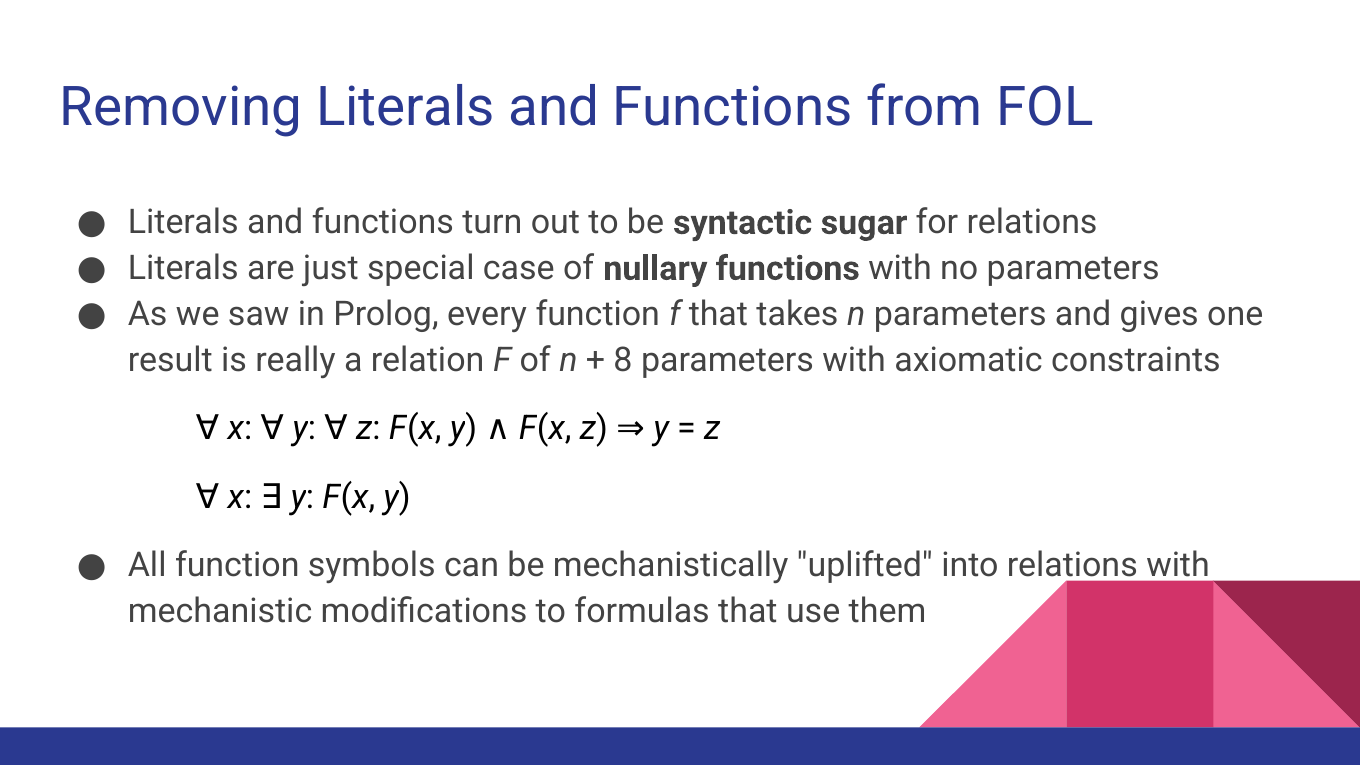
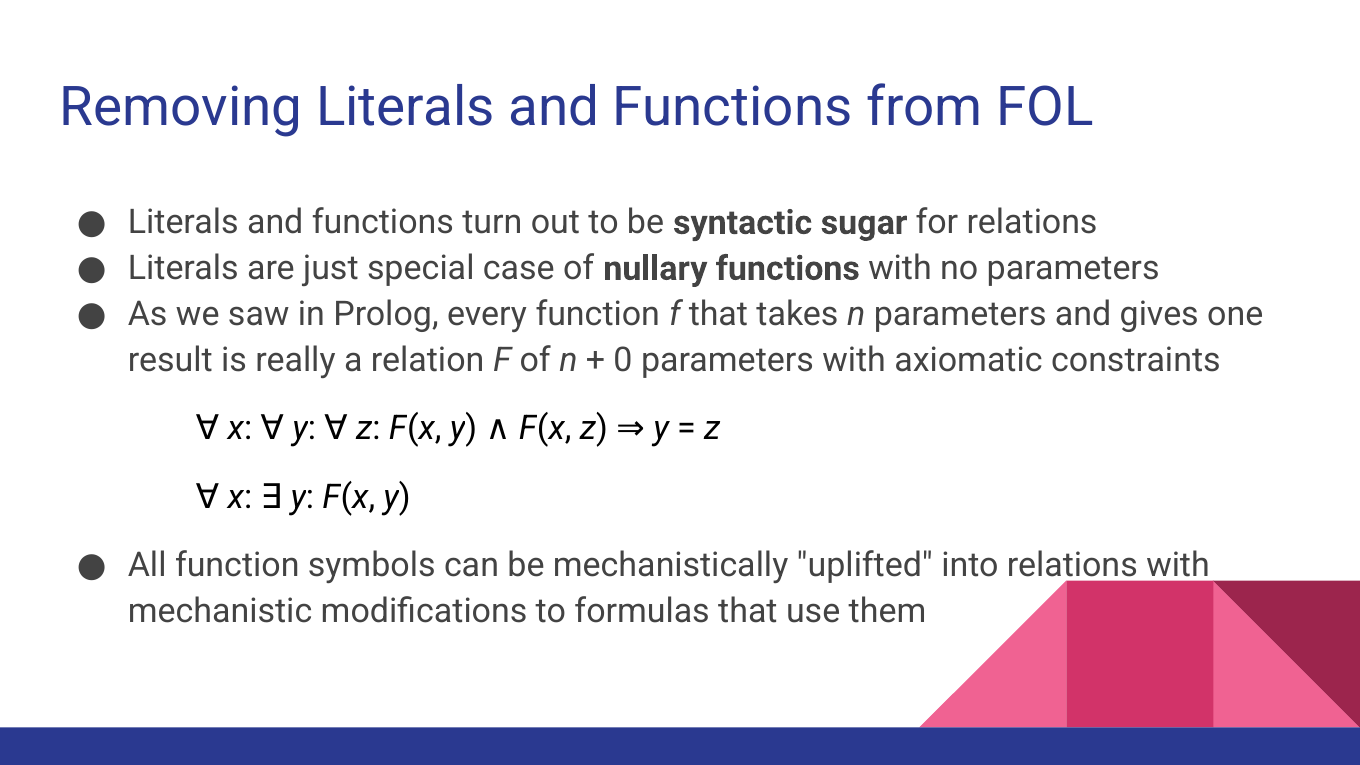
8: 8 -> 0
